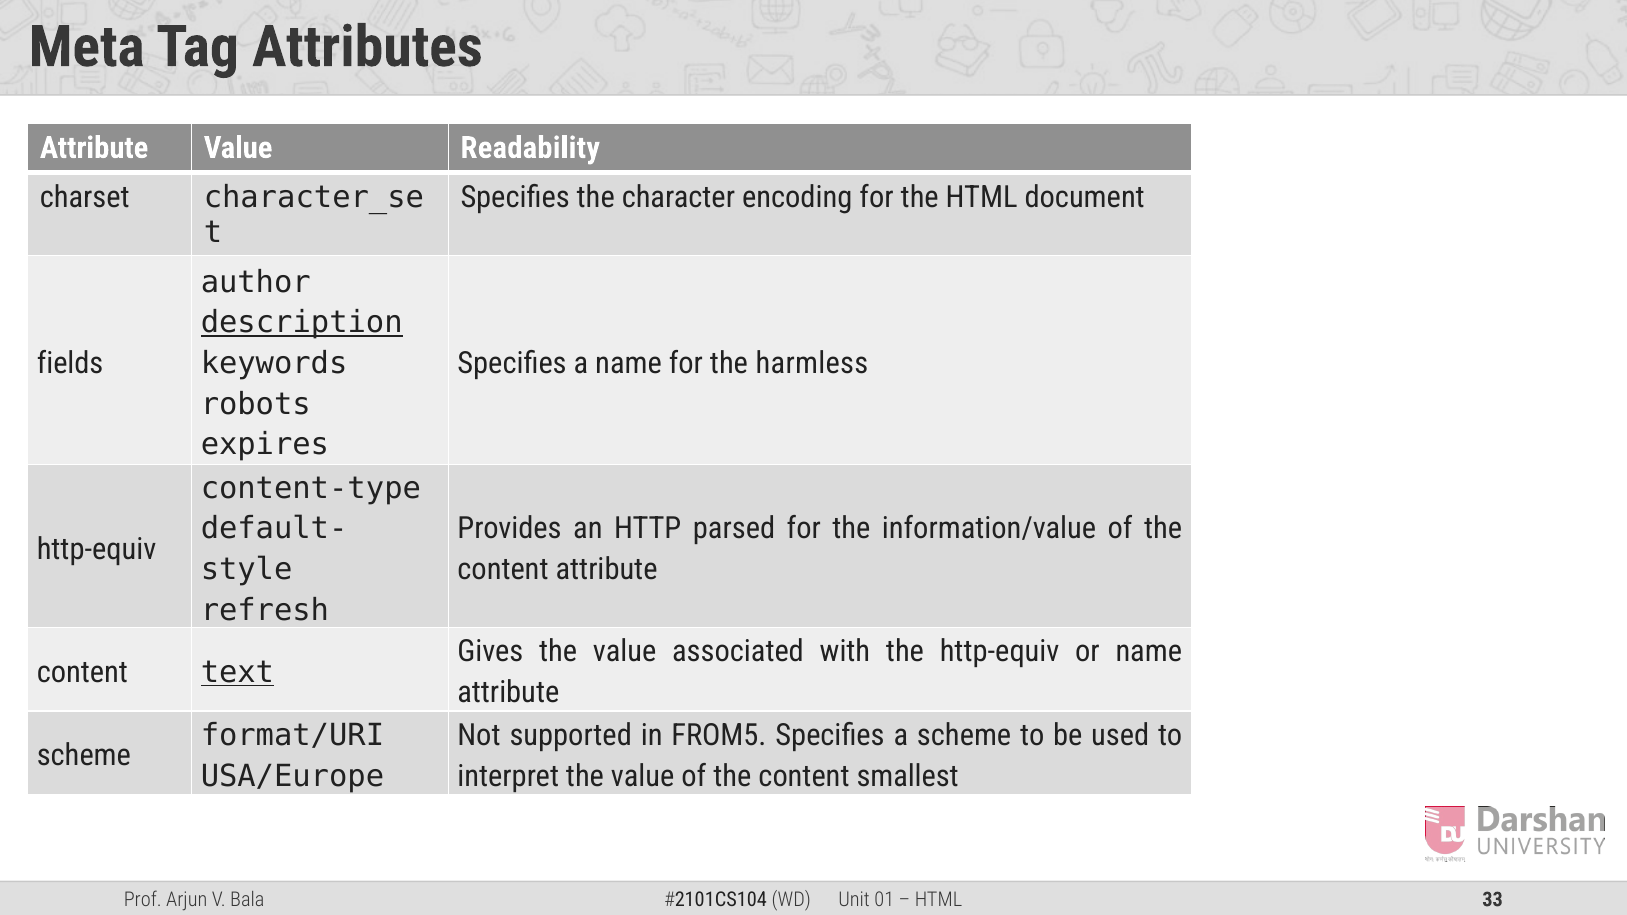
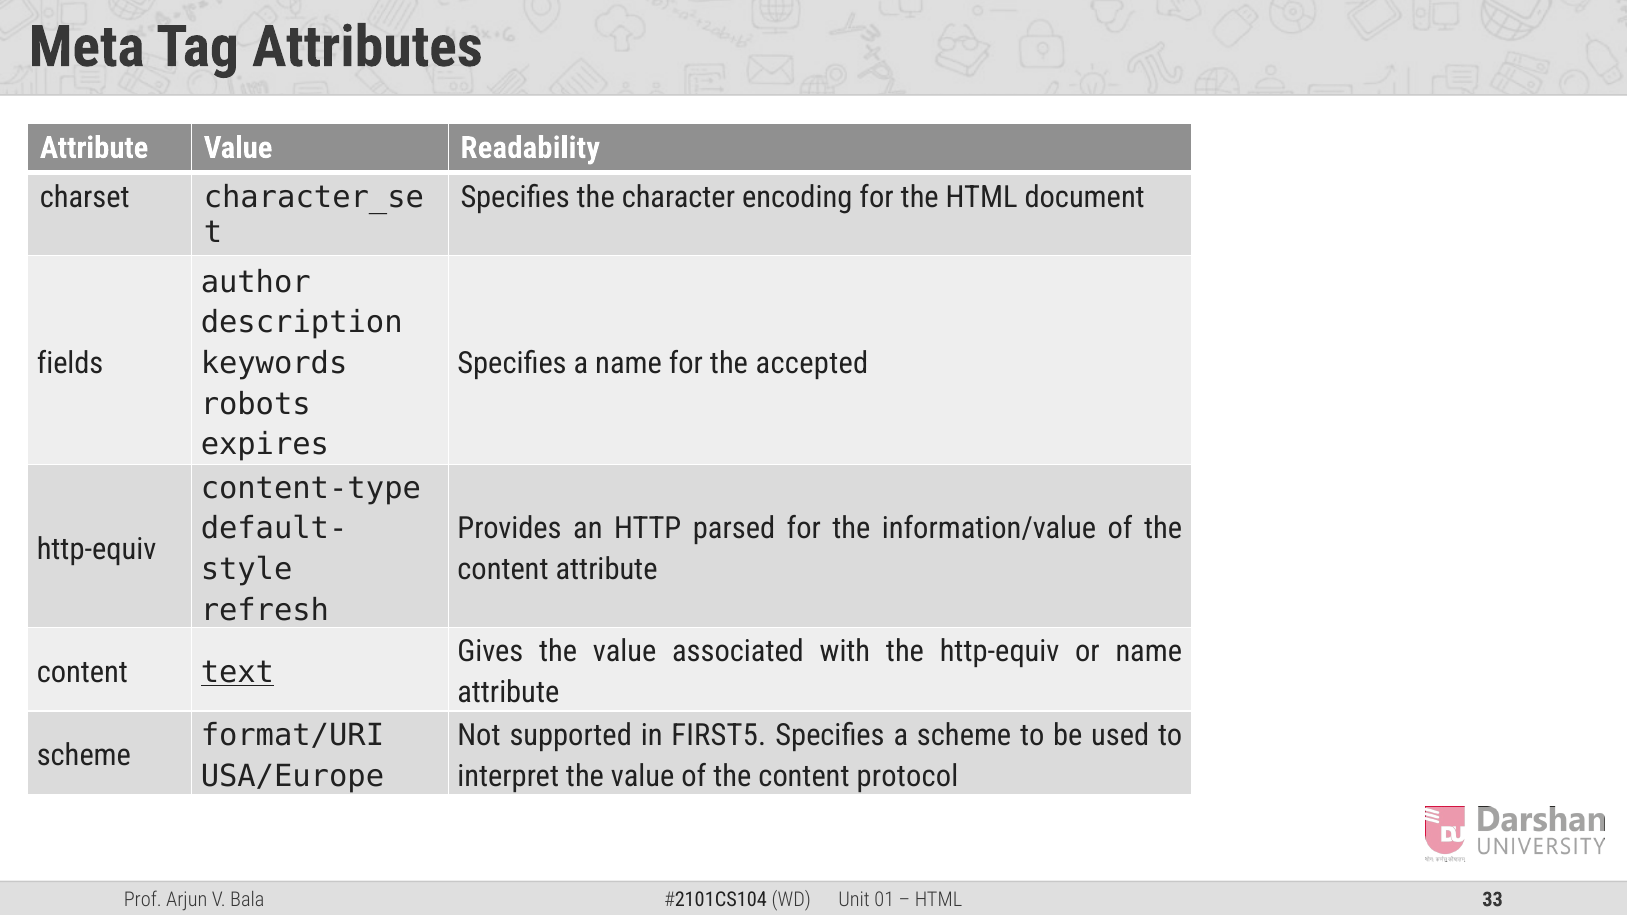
description underline: present -> none
harmless: harmless -> accepted
FROM5: FROM5 -> FIRST5
smallest: smallest -> protocol
